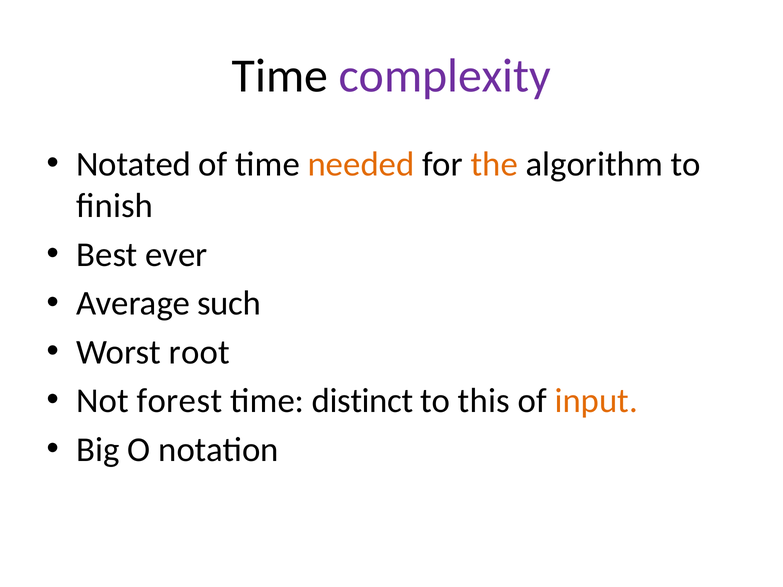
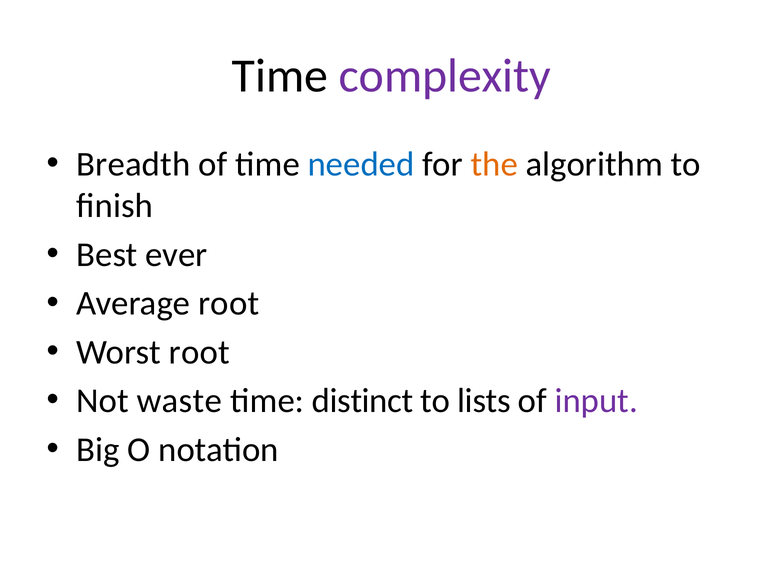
Notated: Notated -> Breadth
needed colour: orange -> blue
Average such: such -> root
forest: forest -> waste
this: this -> lists
input colour: orange -> purple
